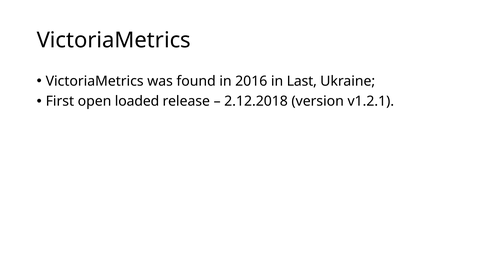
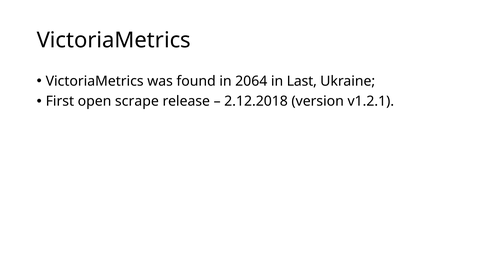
2016: 2016 -> 2064
loaded: loaded -> scrape
